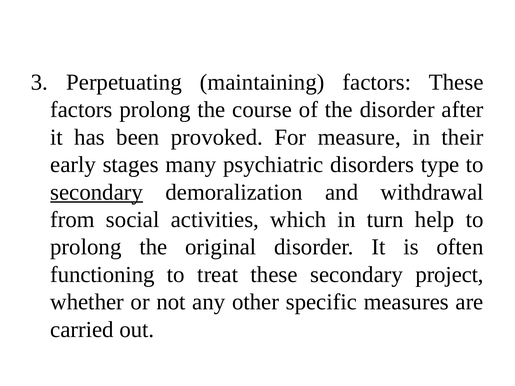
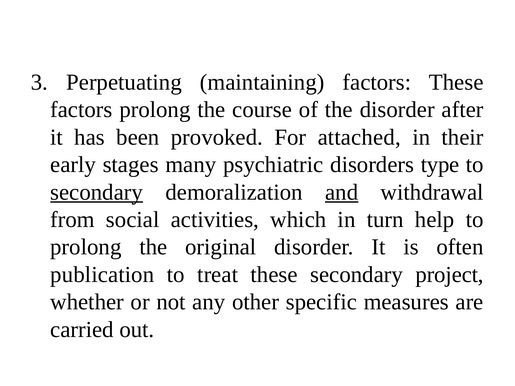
measure: measure -> attached
and underline: none -> present
functioning: functioning -> publication
